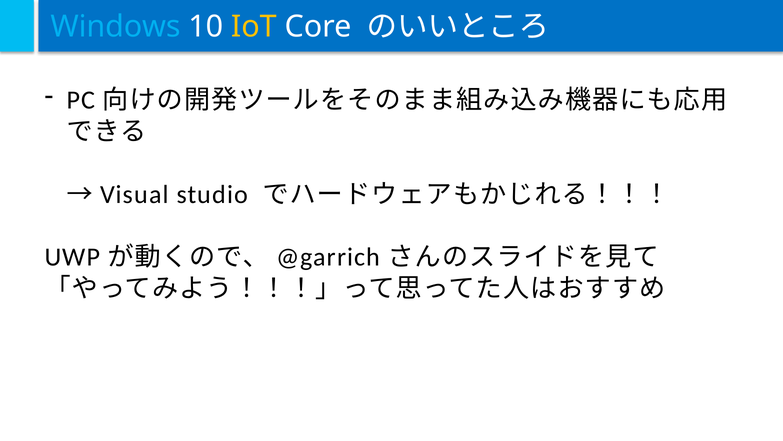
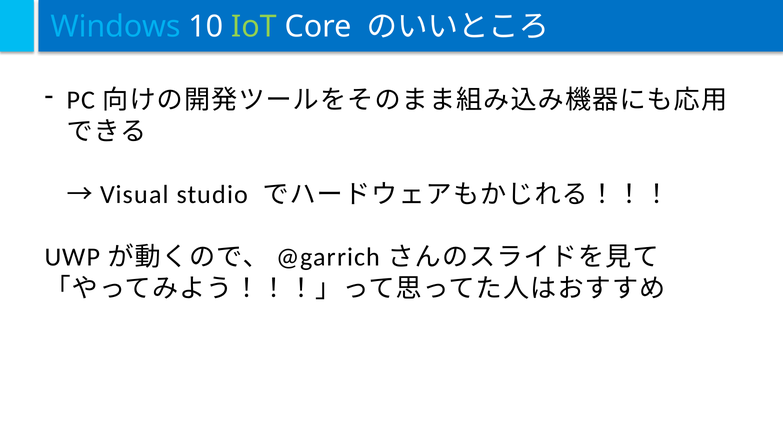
IoT colour: yellow -> light green
